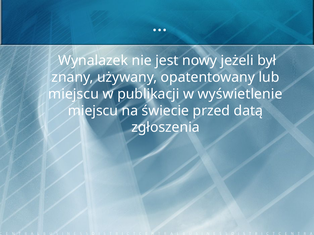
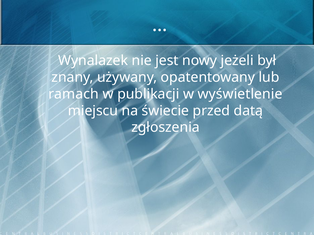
miejscu at (74, 94): miejscu -> ramach
